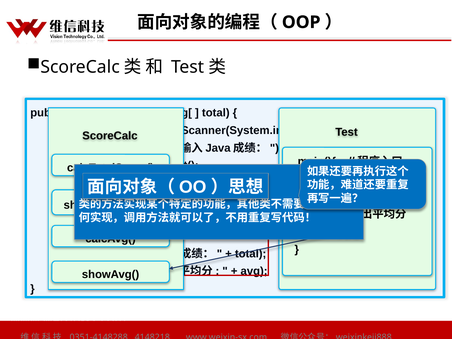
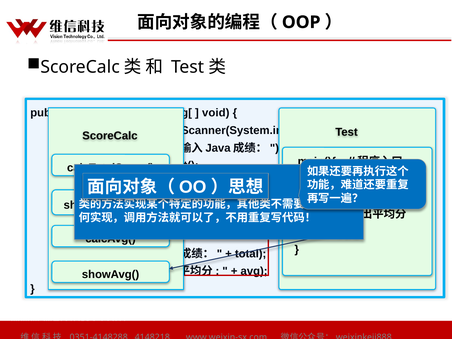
total at (216, 113): total -> void
